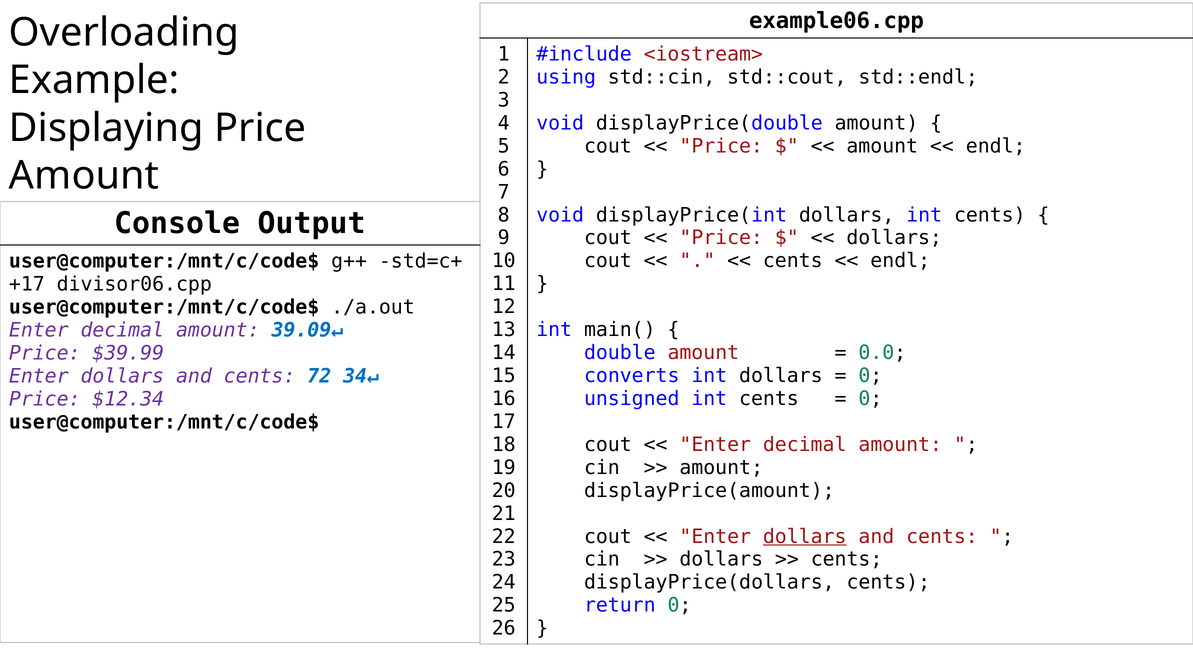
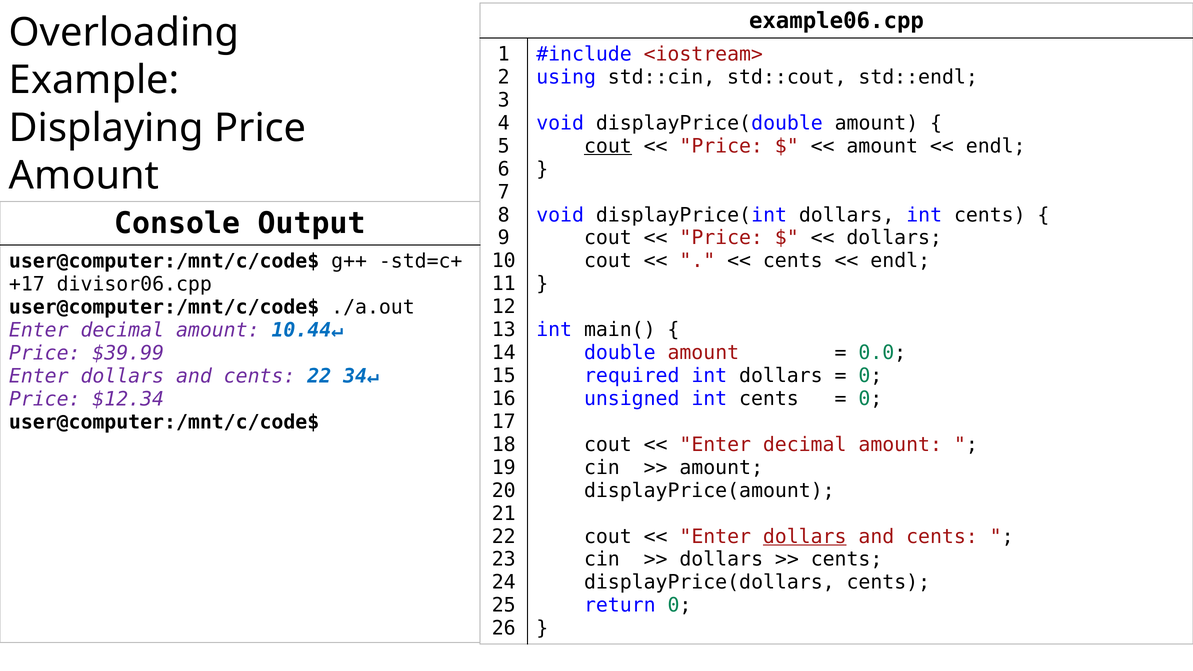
cout at (608, 146) underline: none -> present
39.09↵: 39.09↵ -> 10.44↵
converts: converts -> required
cents 72: 72 -> 22
